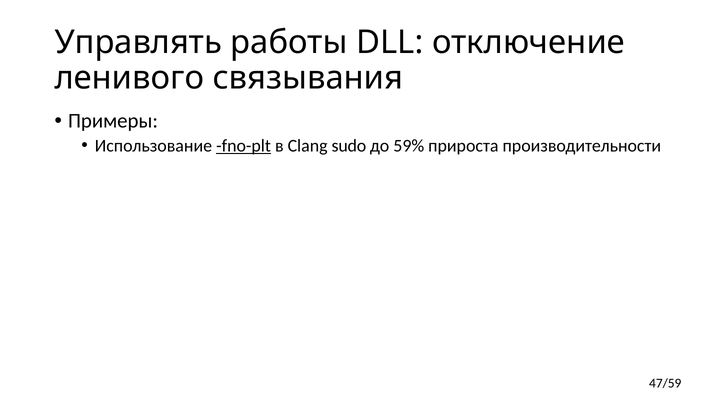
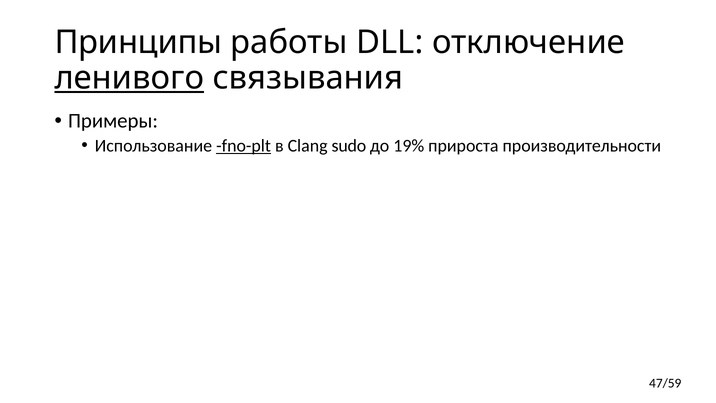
Управлять: Управлять -> Принципы
ленивого underline: none -> present
59%: 59% -> 19%
